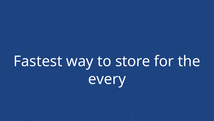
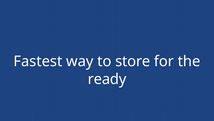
every: every -> ready
